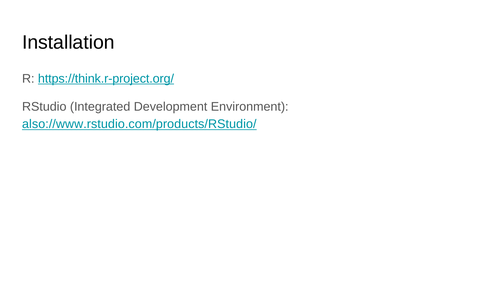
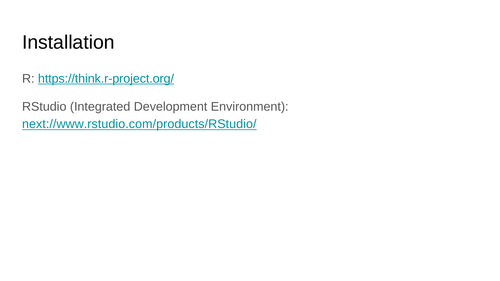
also://www.rstudio.com/products/RStudio/: also://www.rstudio.com/products/RStudio/ -> next://www.rstudio.com/products/RStudio/
